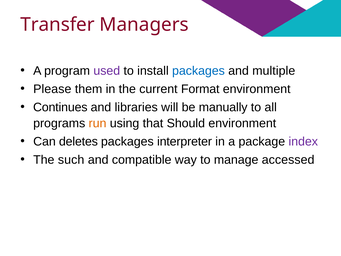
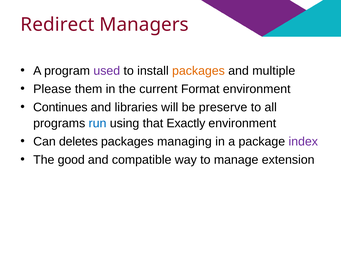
Transfer: Transfer -> Redirect
packages at (198, 71) colour: blue -> orange
manually: manually -> preserve
run colour: orange -> blue
Should: Should -> Exactly
interpreter: interpreter -> managing
such: such -> good
accessed: accessed -> extension
